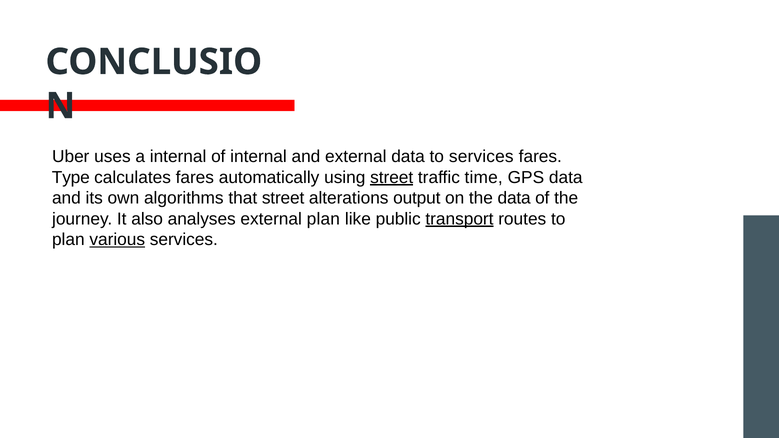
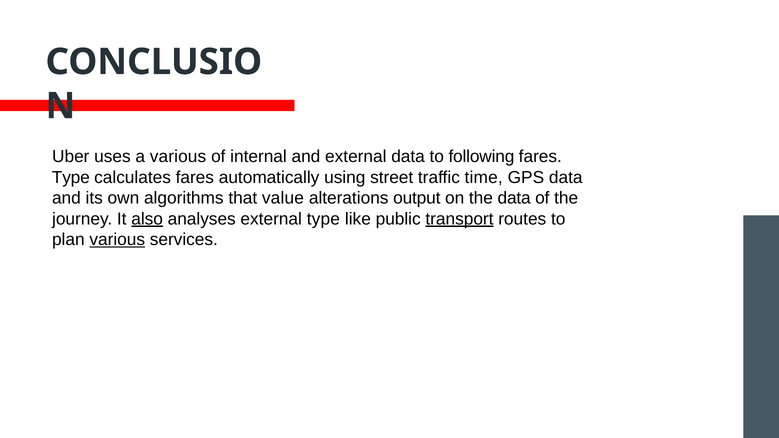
a internal: internal -> various
to services: services -> following
street at (392, 177) underline: present -> none
that street: street -> value
also underline: none -> present
external plan: plan -> type
